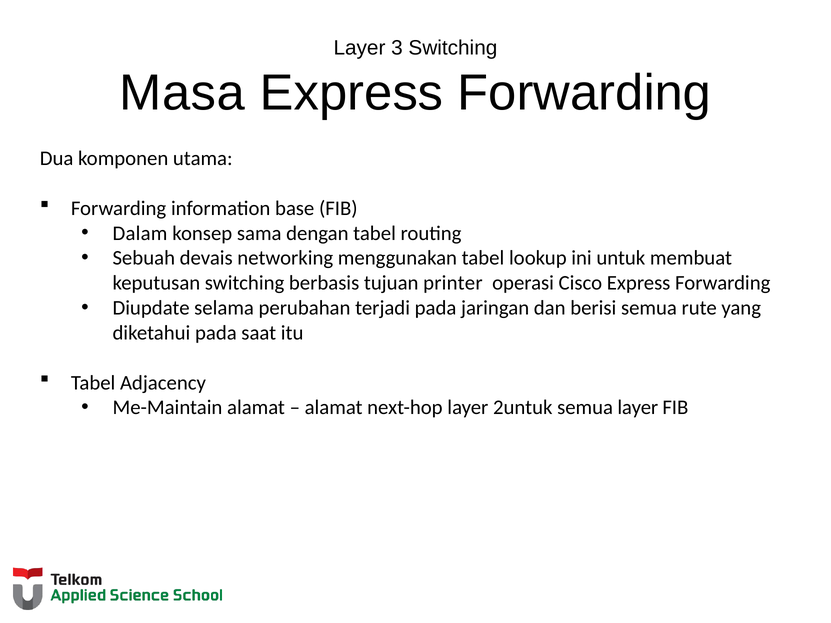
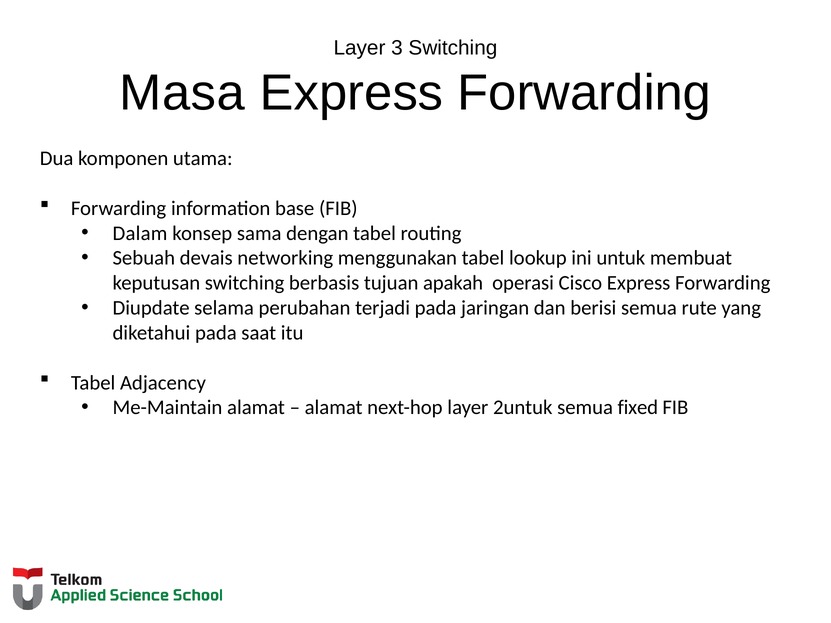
printer: printer -> apakah
semua layer: layer -> fixed
